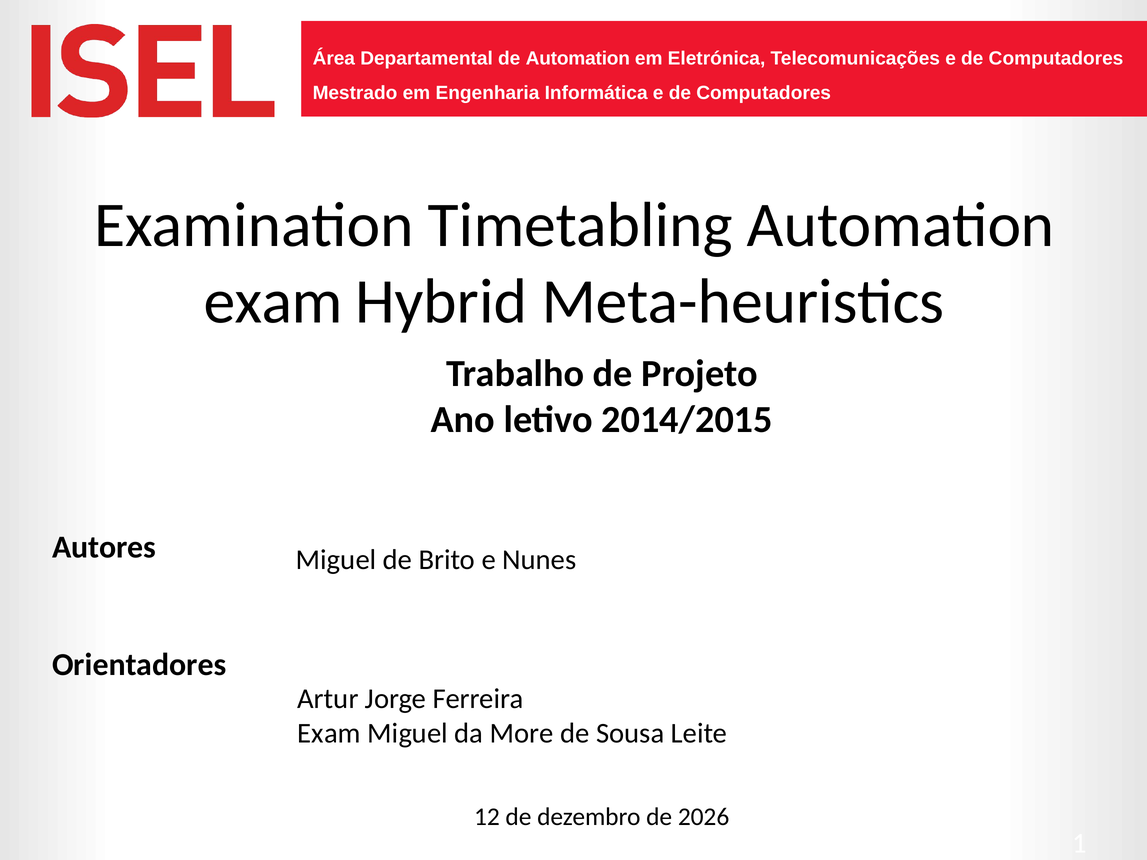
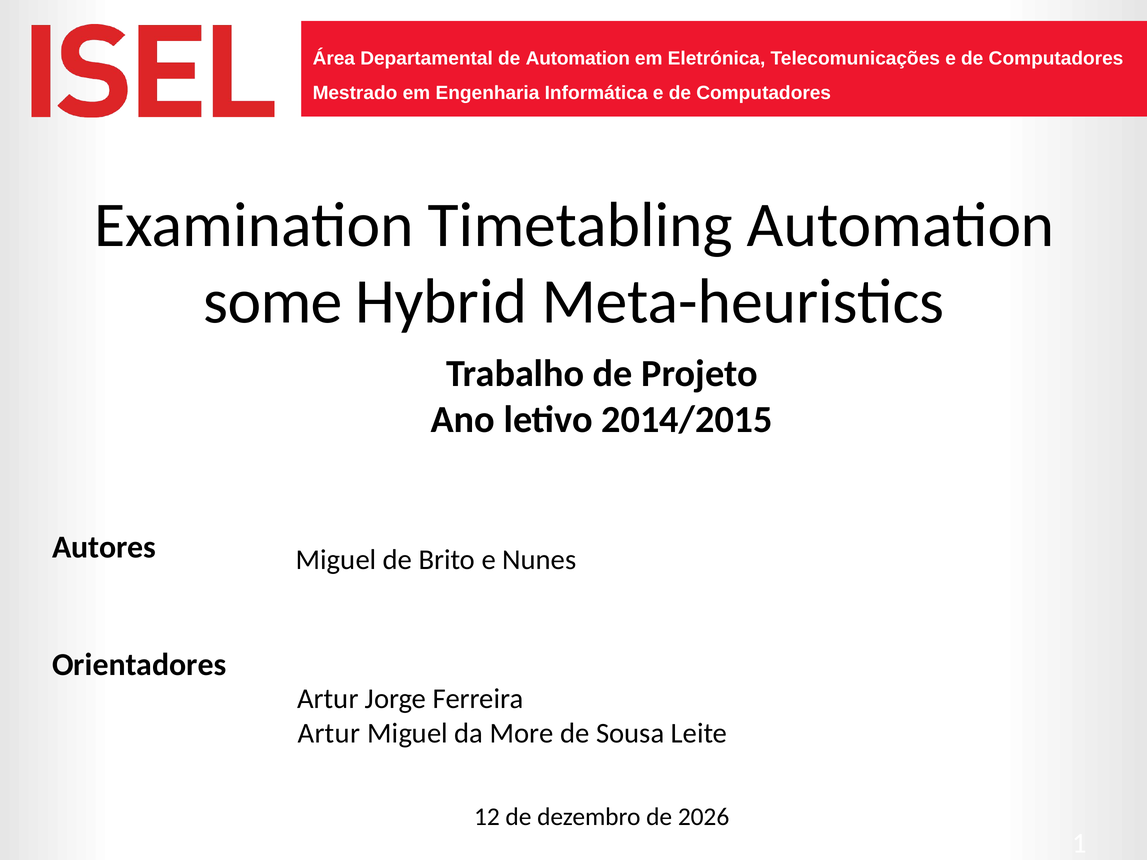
exam at (273, 302): exam -> some
Exam at (329, 733): Exam -> Artur
